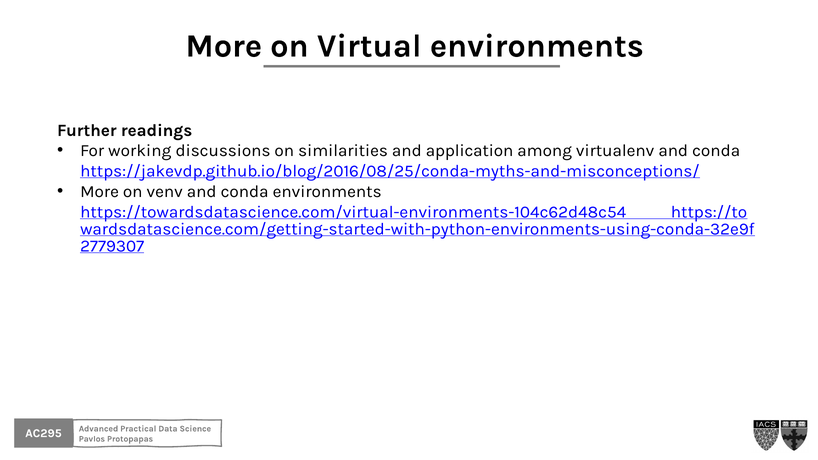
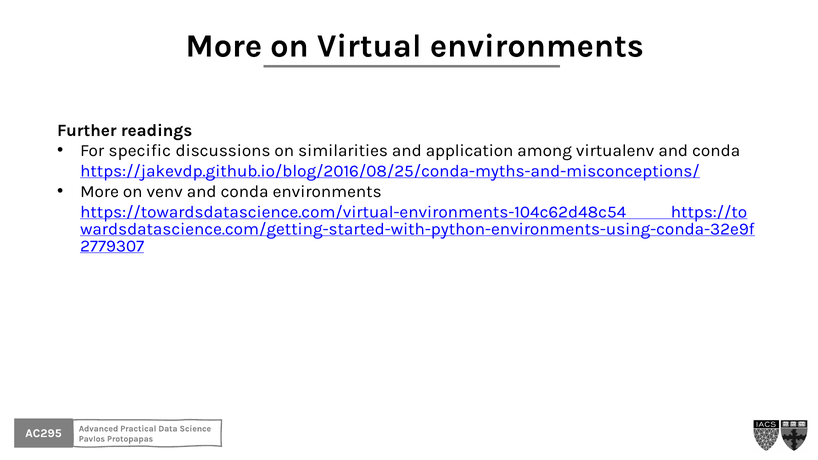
working: working -> specific
